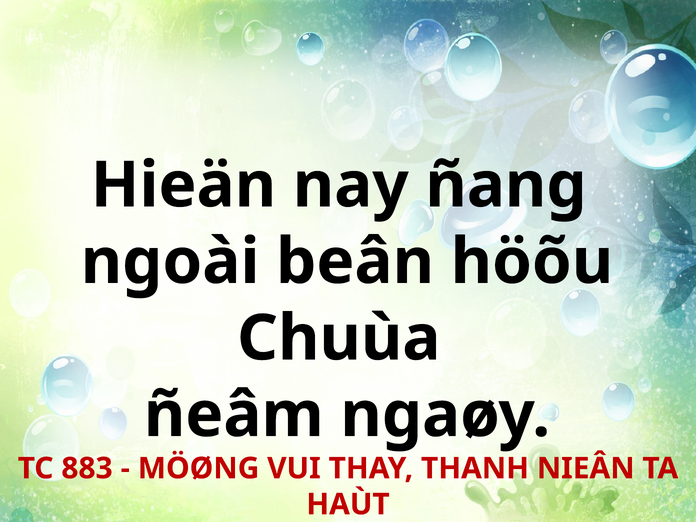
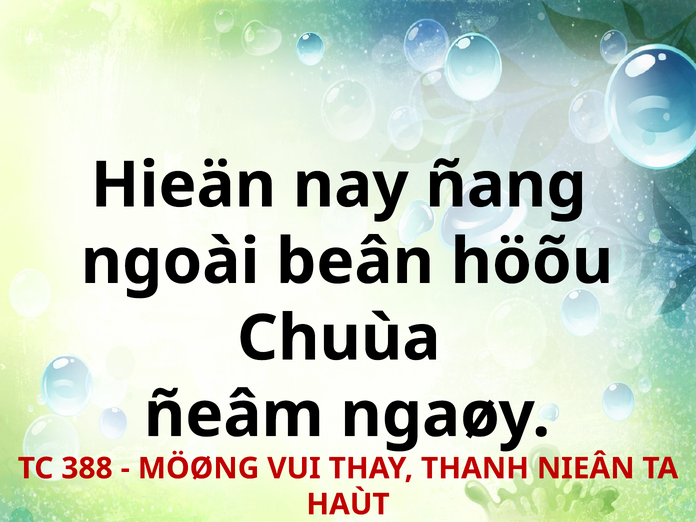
883: 883 -> 388
